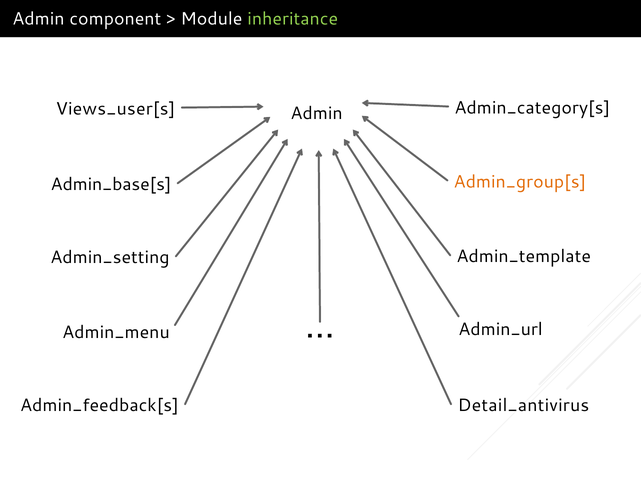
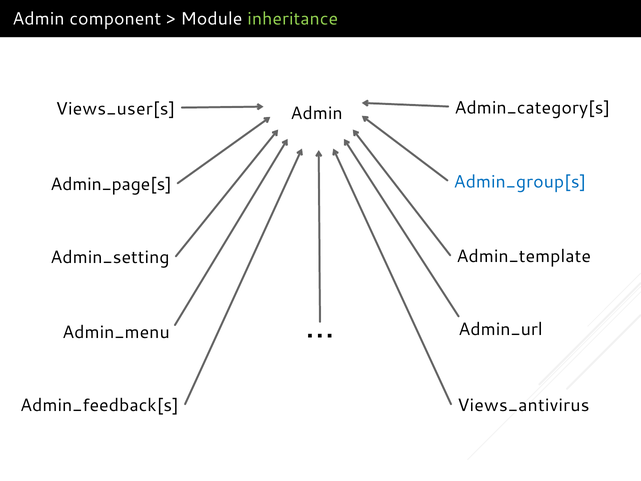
Admin_group[s colour: orange -> blue
Admin_base[s: Admin_base[s -> Admin_page[s
Detail_antivirus: Detail_antivirus -> Views_antivirus
